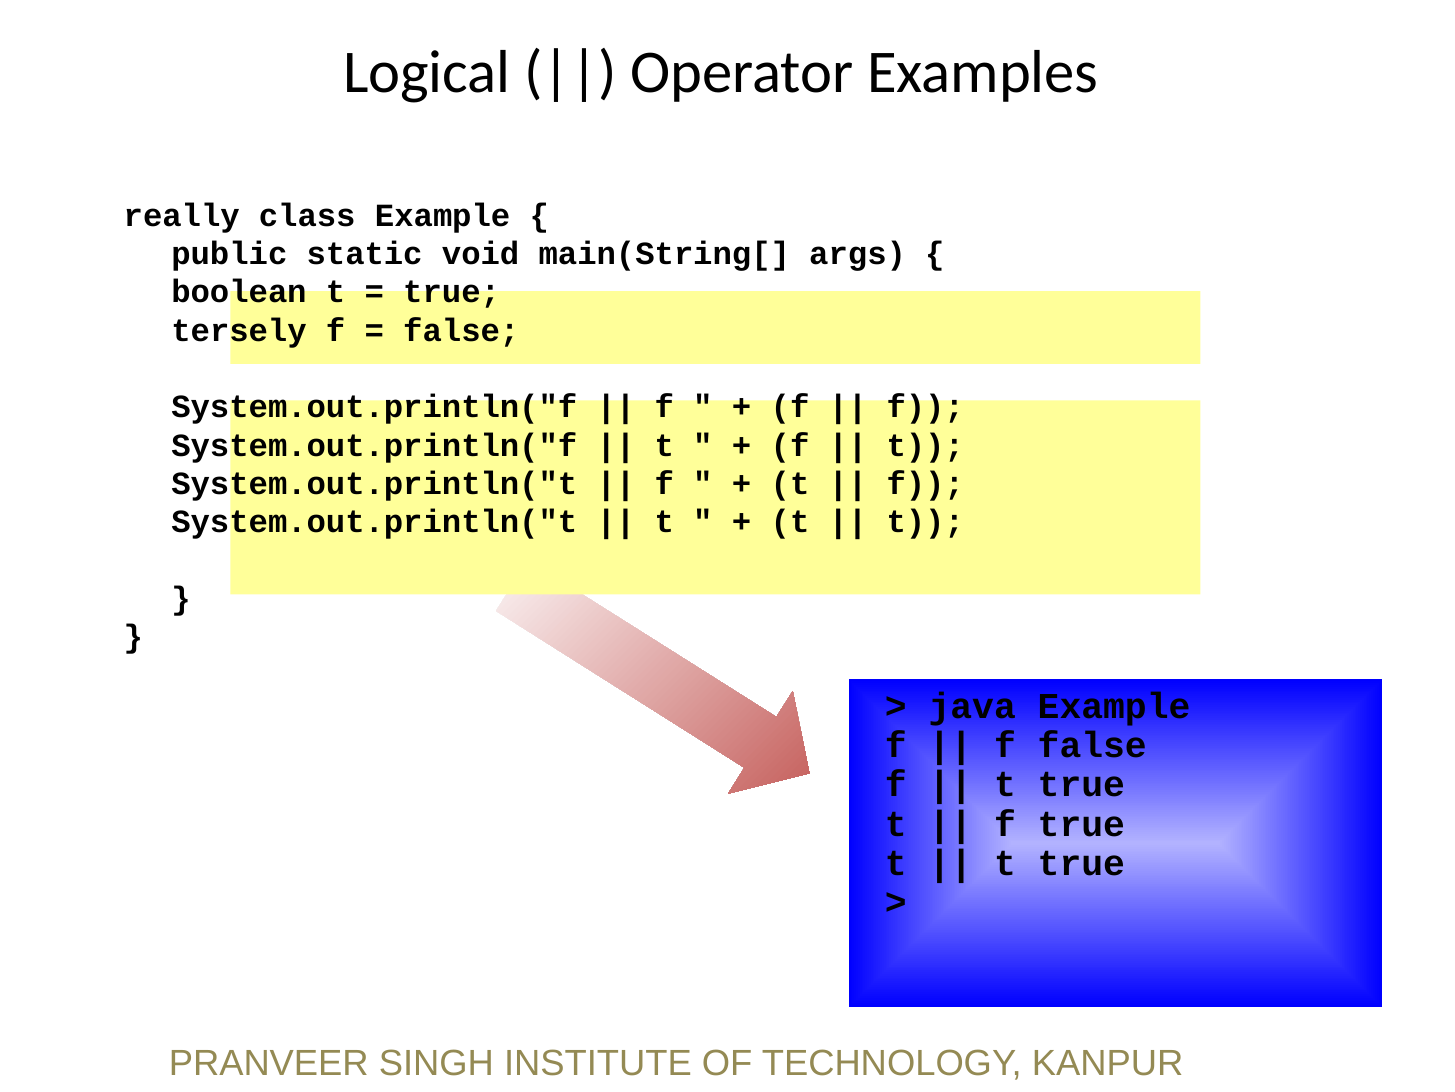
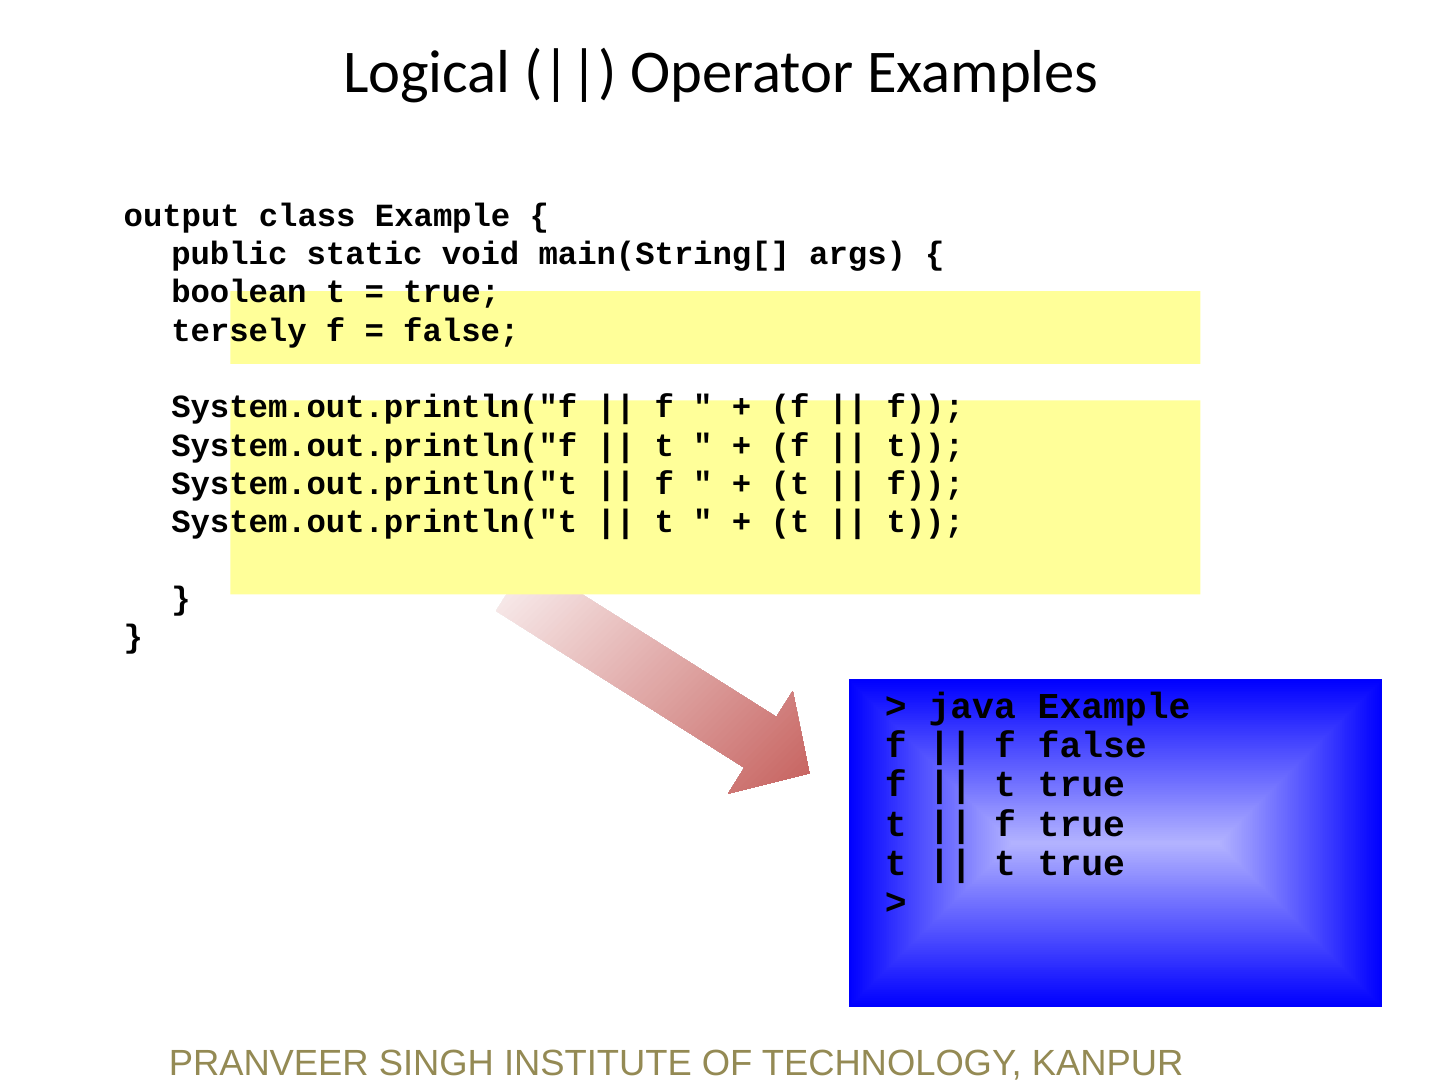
really: really -> output
